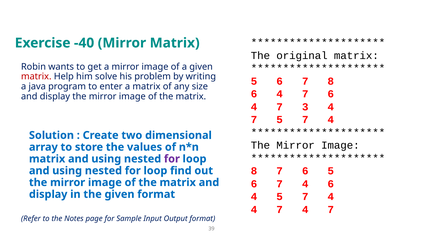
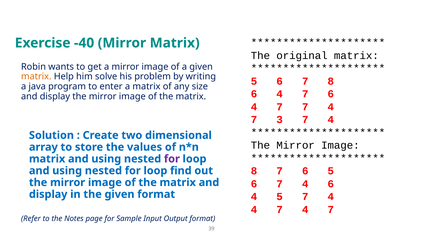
matrix at (36, 77) colour: red -> orange
7 3: 3 -> 7
7 5: 5 -> 3
